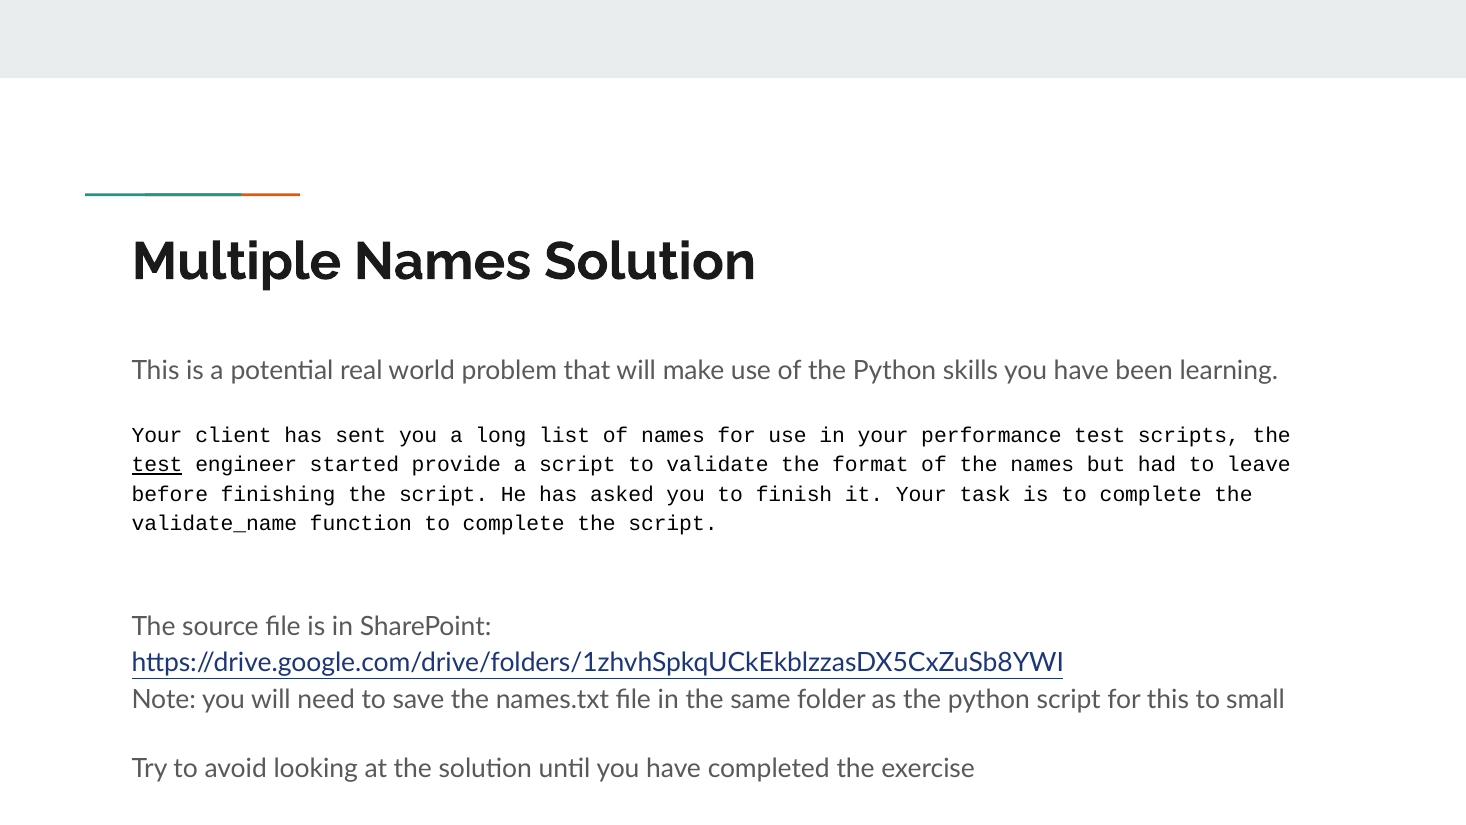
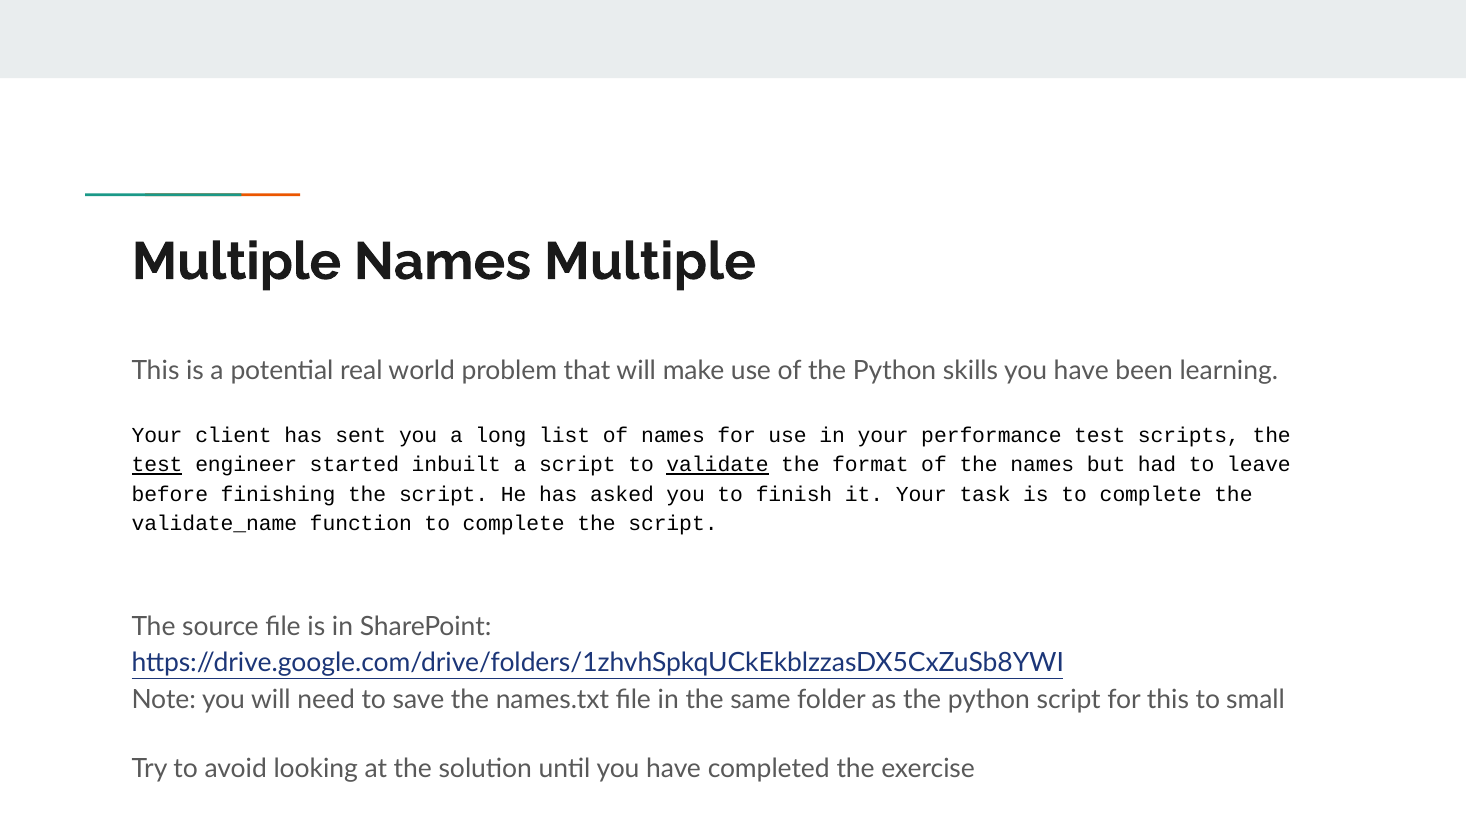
Names Solution: Solution -> Multiple
provide: provide -> inbuilt
validate underline: none -> present
